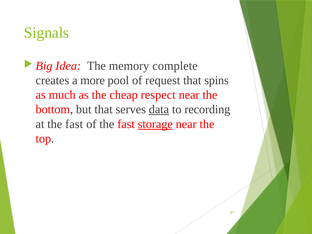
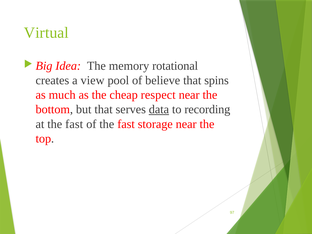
Signals: Signals -> Virtual
complete: complete -> rotational
more: more -> view
request: request -> believe
storage underline: present -> none
